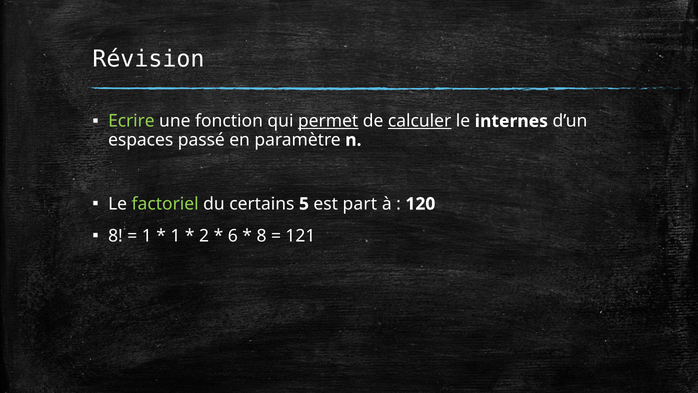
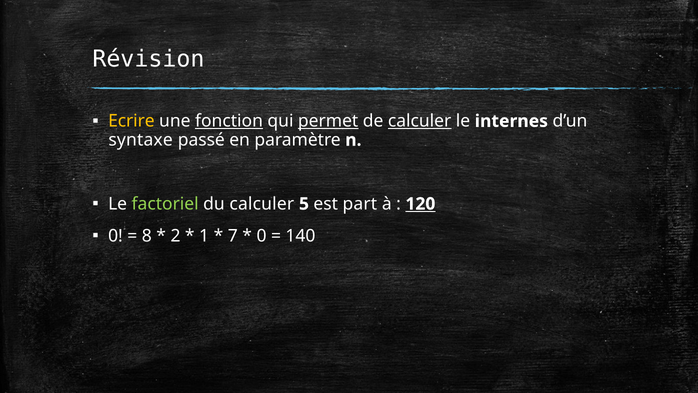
Ecrire colour: light green -> yellow
fonction underline: none -> present
espaces: espaces -> syntaxe
du certains: certains -> calculer
120 underline: none -> present
8 at (115, 236): 8 -> 0
1 at (147, 236): 1 -> 8
1 at (176, 236): 1 -> 2
2: 2 -> 1
6: 6 -> 7
8 at (262, 236): 8 -> 0
121: 121 -> 140
